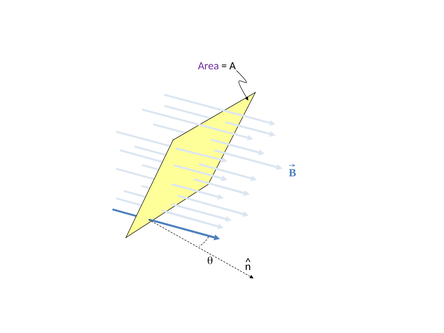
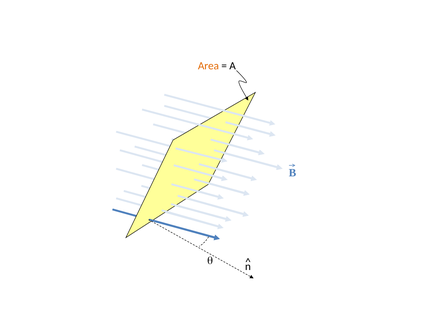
Area colour: purple -> orange
